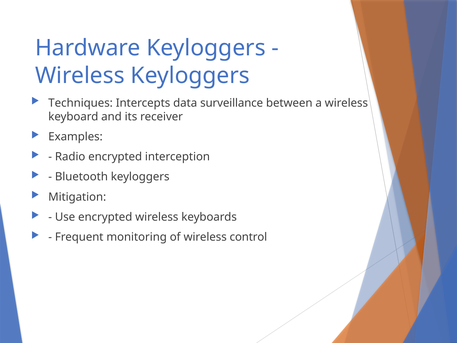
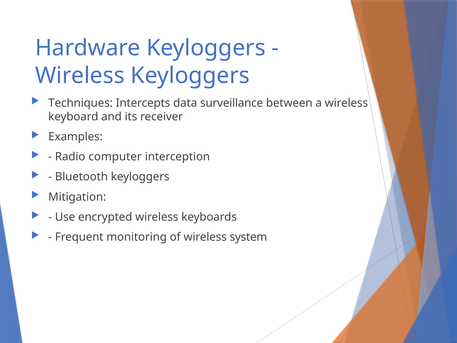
Radio encrypted: encrypted -> computer
control: control -> system
